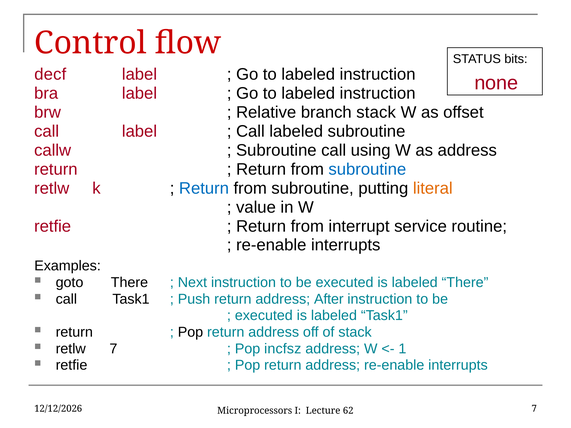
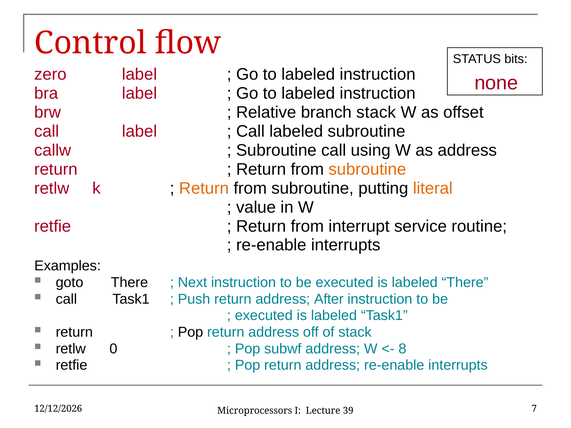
decf: decf -> zero
subroutine at (367, 169) colour: blue -> orange
Return at (204, 188) colour: blue -> orange
retlw 7: 7 -> 0
incfsz: incfsz -> subwf
1: 1 -> 8
62: 62 -> 39
